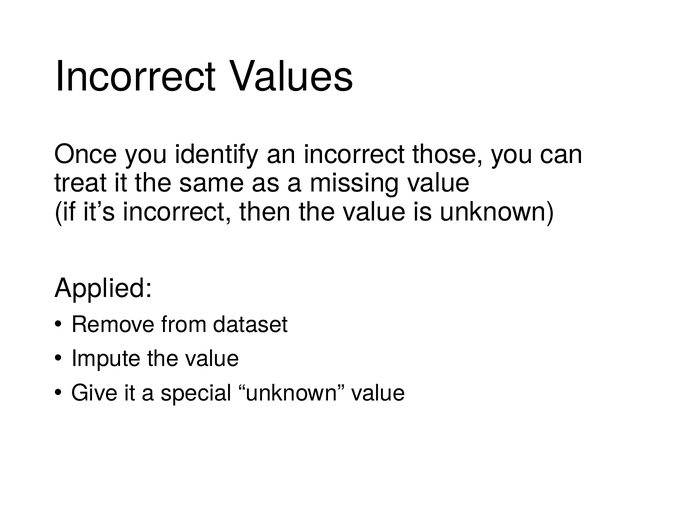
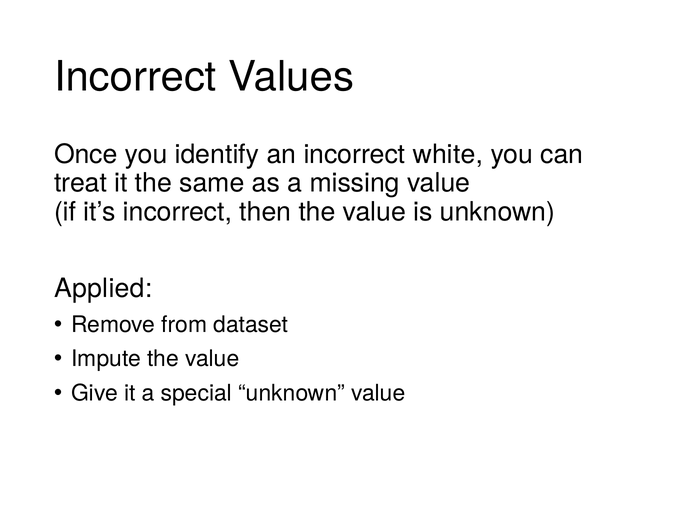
those: those -> white
